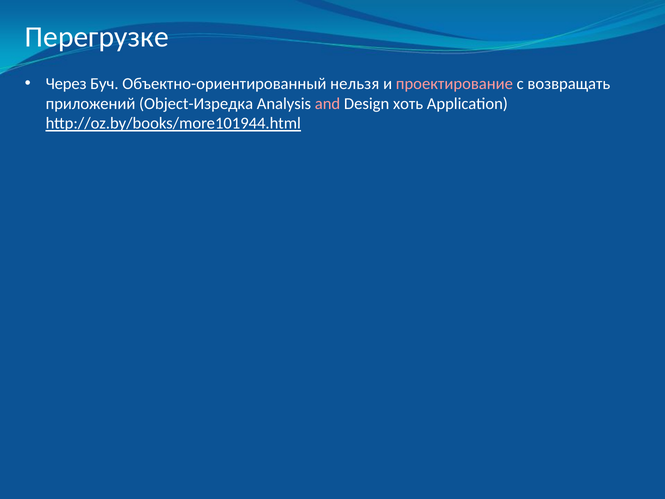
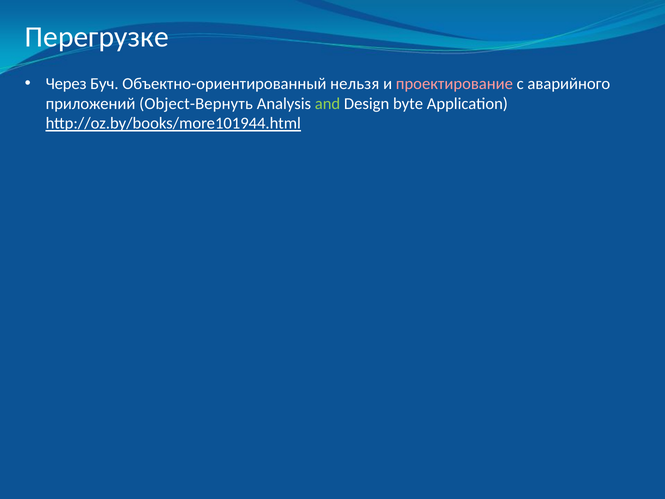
возвращать: возвращать -> аварийного
Object-Изредка: Object-Изредка -> Object-Вернуть
and colour: pink -> light green
хоть: хоть -> byte
